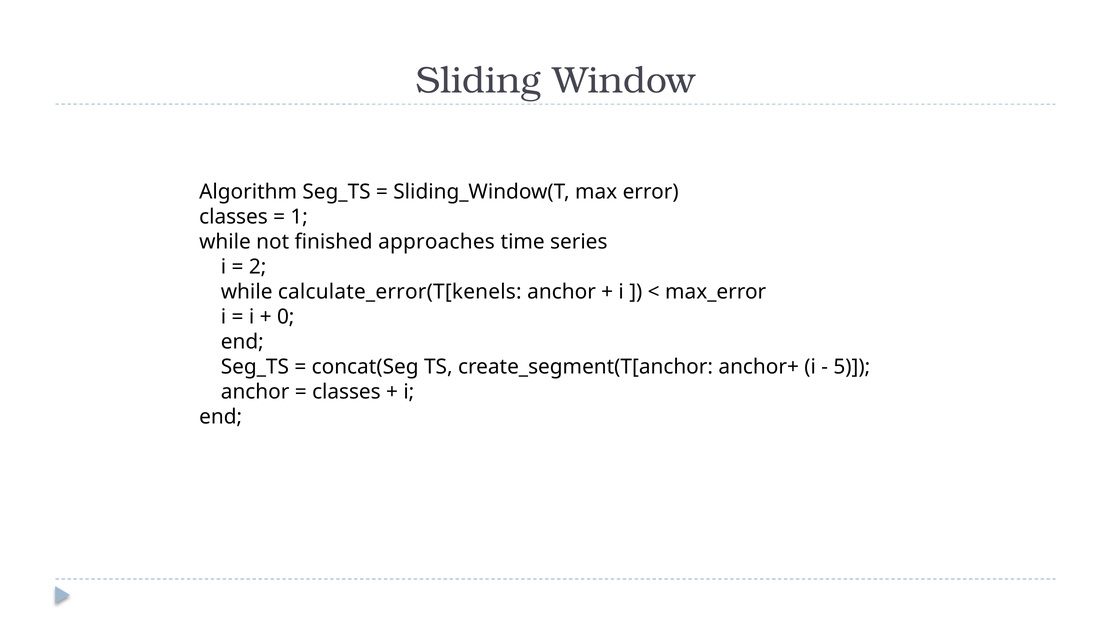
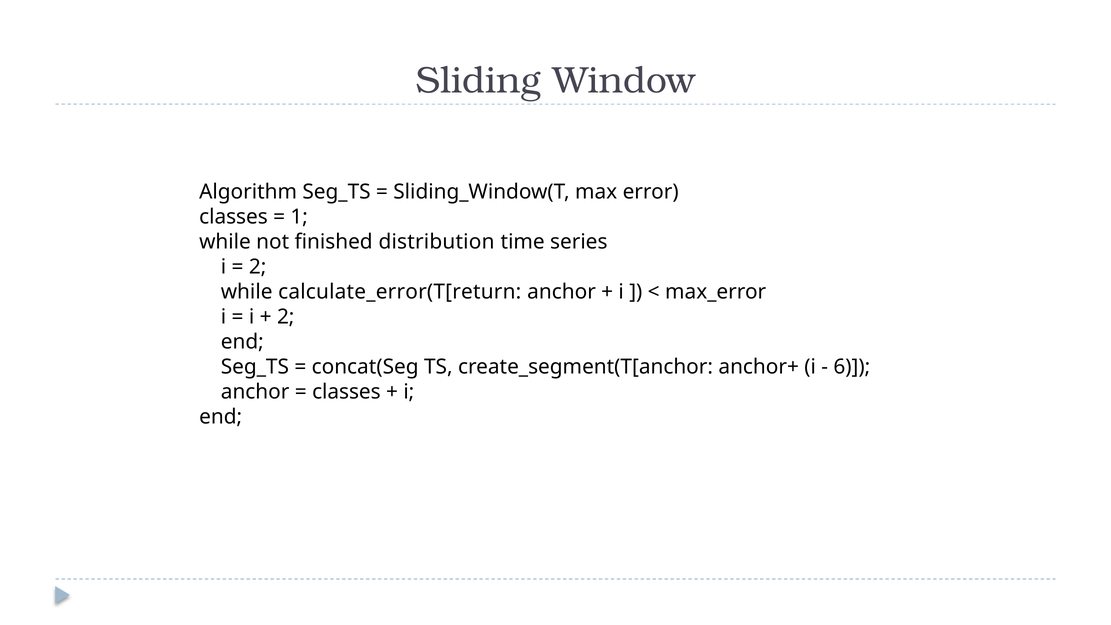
approaches: approaches -> distribution
calculate_error(T[kenels: calculate_error(T[kenels -> calculate_error(T[return
0 at (286, 317): 0 -> 2
5: 5 -> 6
